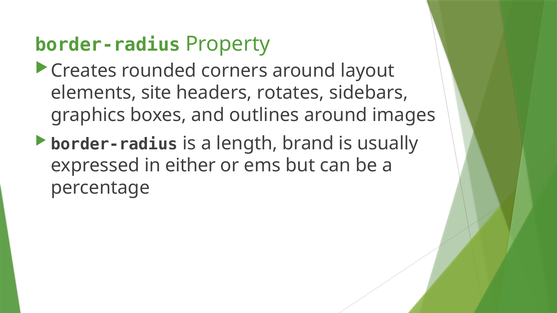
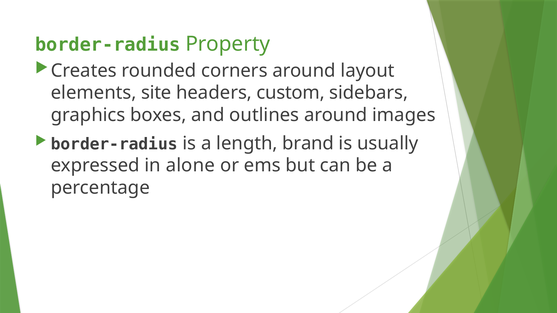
rotates: rotates -> custom
either: either -> alone
